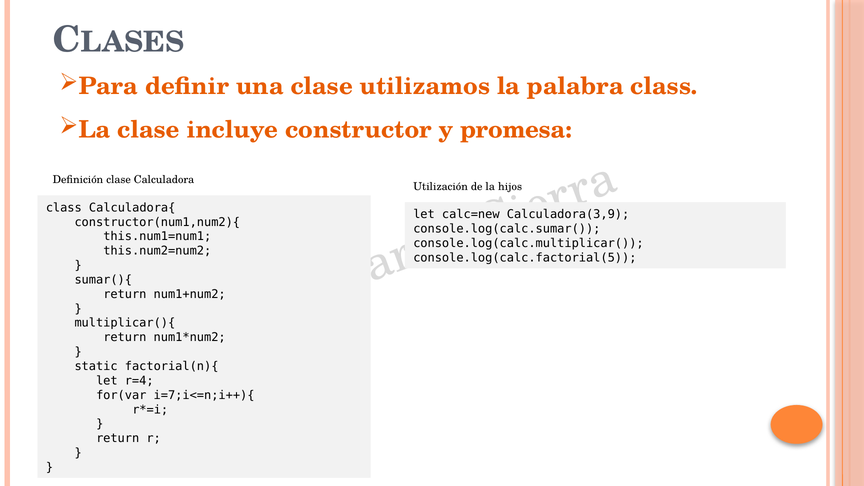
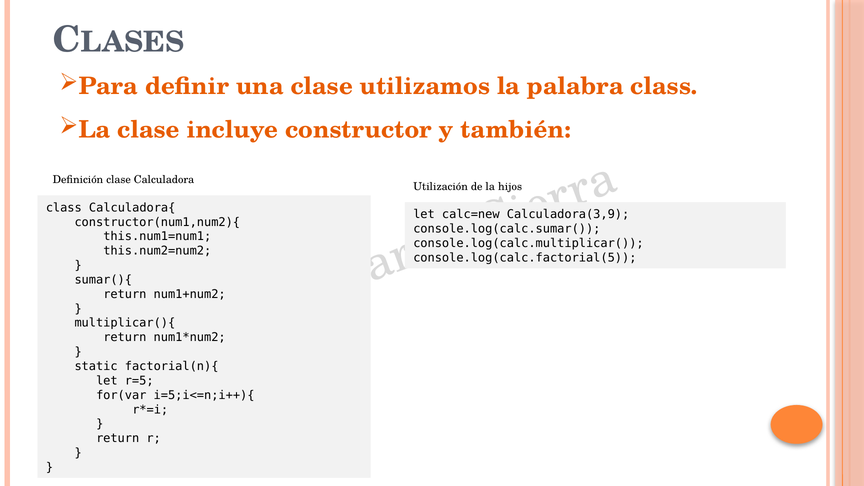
promesa: promesa -> también
r=4: r=4 -> r=5
i=7;i<=n;i++){: i=7;i<=n;i++){ -> i=5;i<=n;i++){
